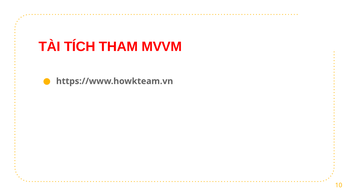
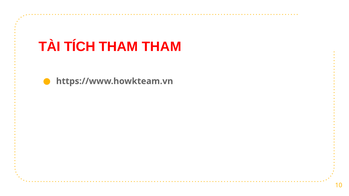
THAM MVVM: MVVM -> THAM
